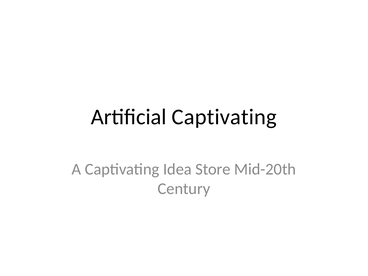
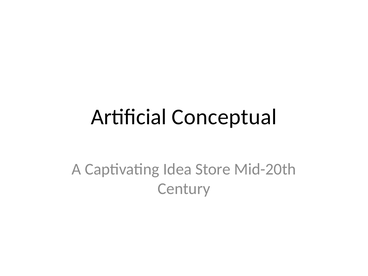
Artificial Captivating: Captivating -> Conceptual
